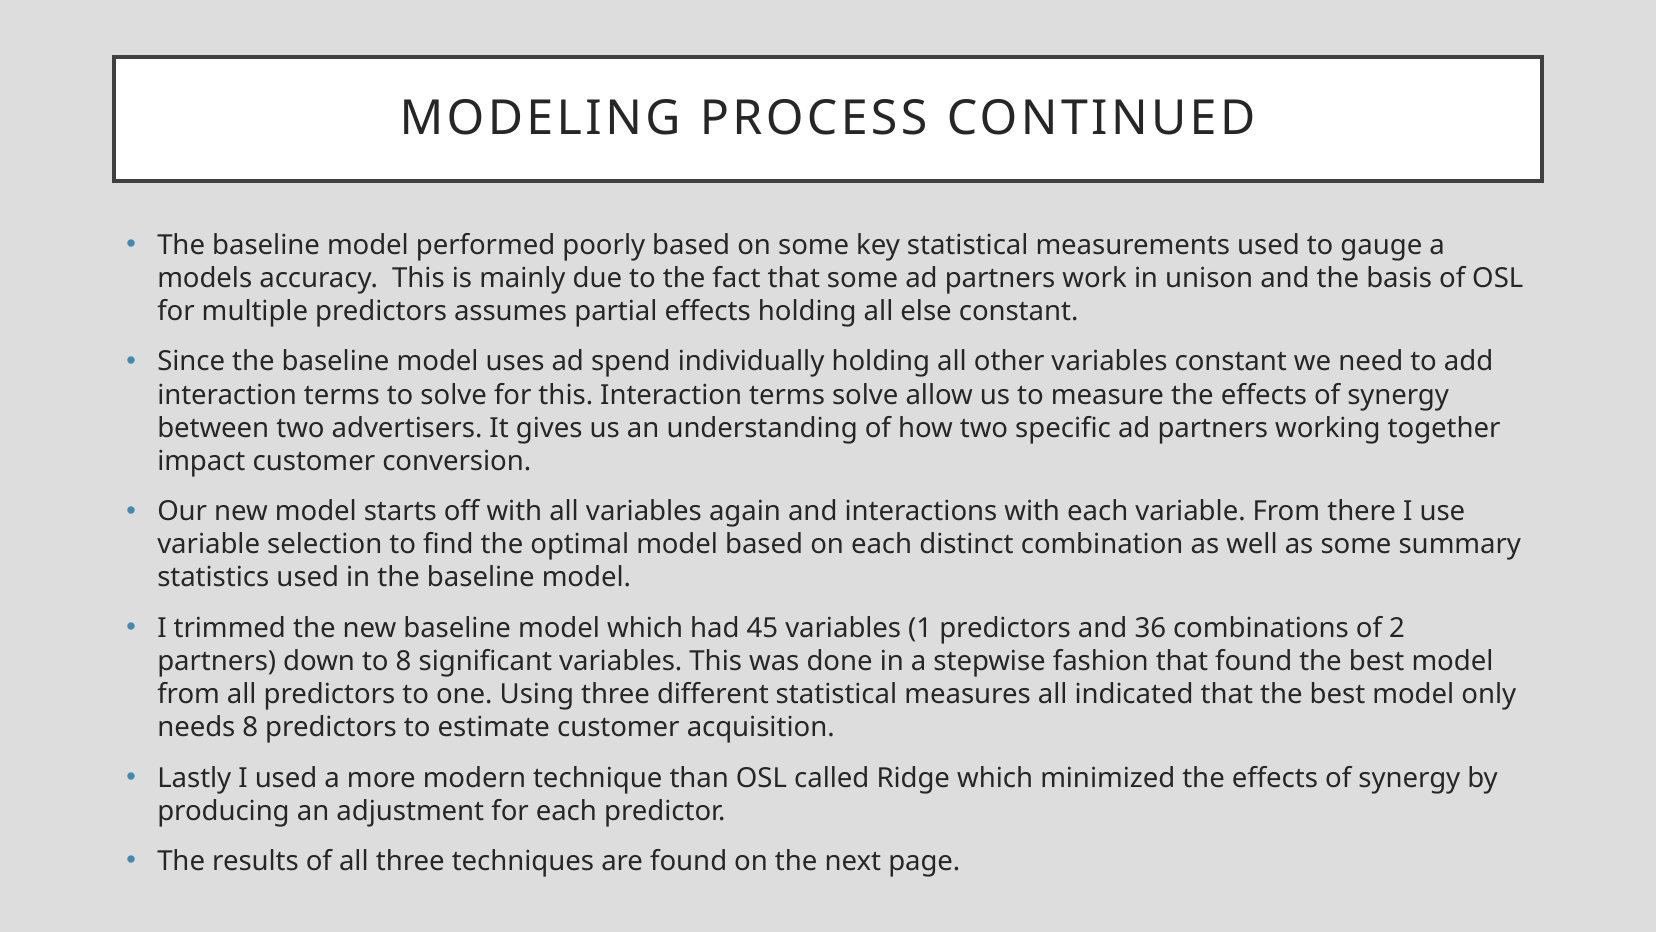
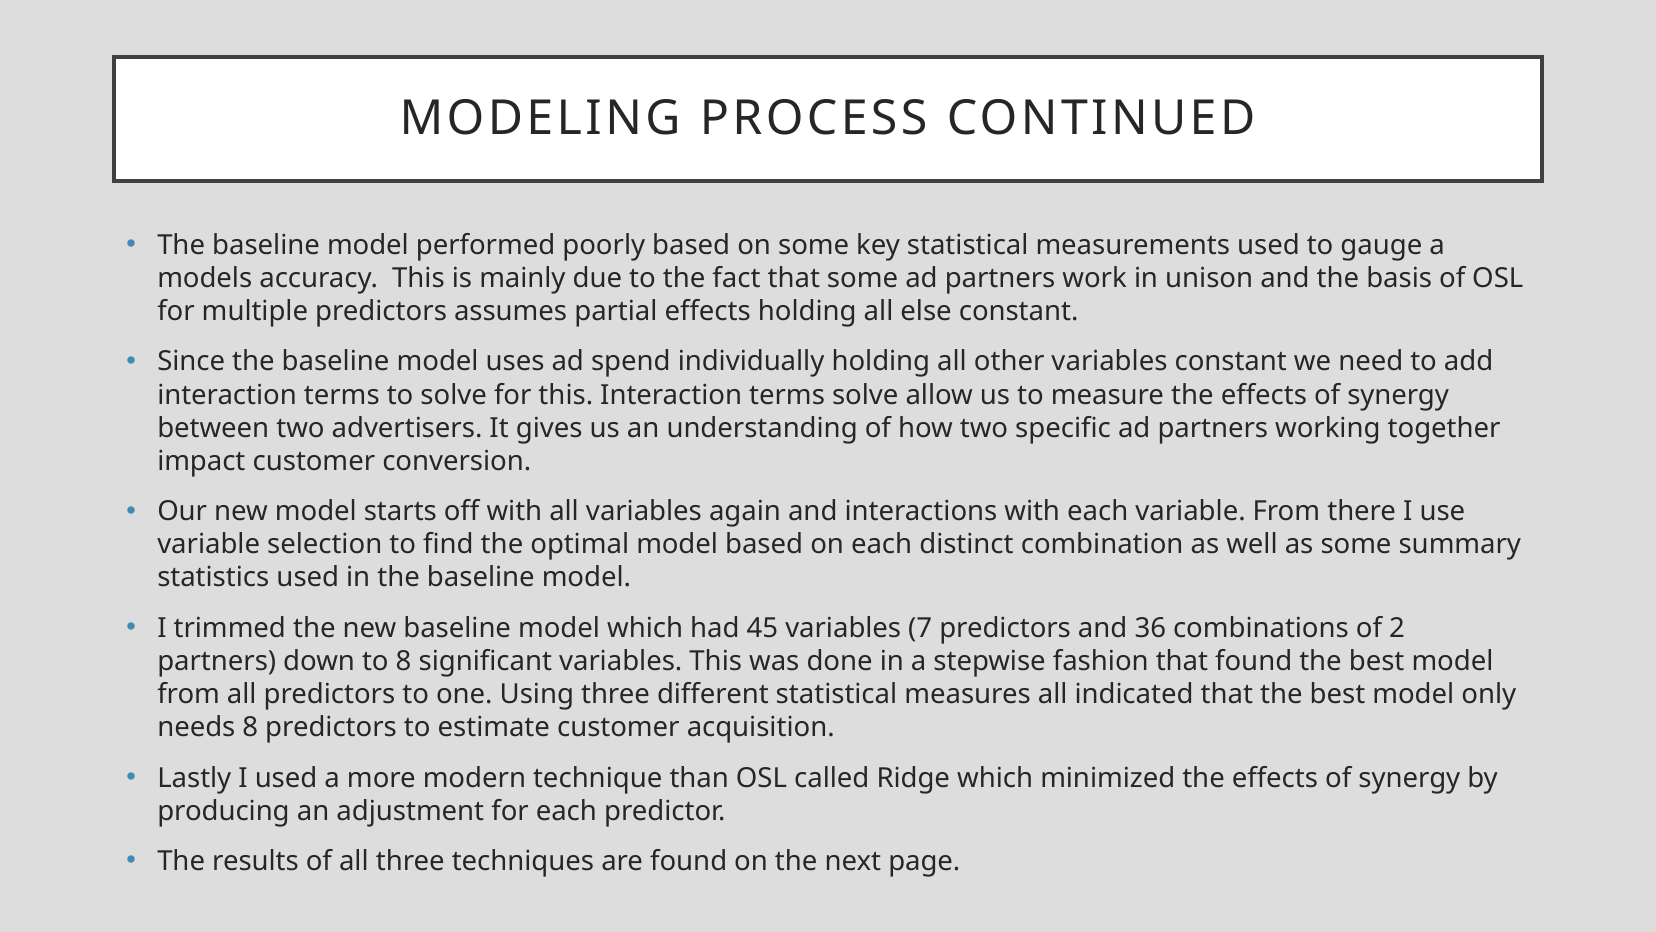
1: 1 -> 7
